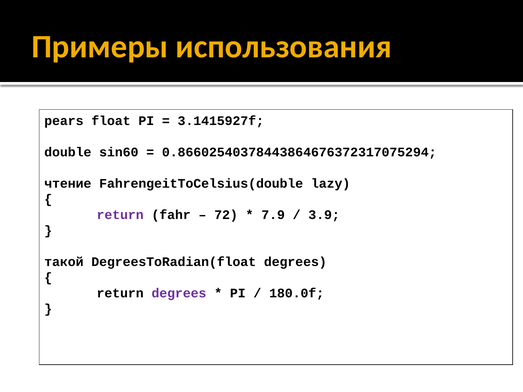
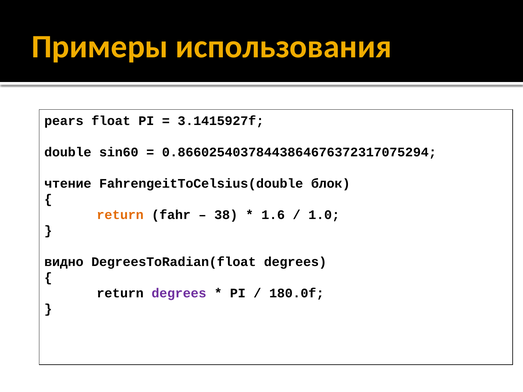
lazy: lazy -> блок
return at (120, 215) colour: purple -> orange
72: 72 -> 38
7.9: 7.9 -> 1.6
3.9: 3.9 -> 1.0
такой: такой -> видно
